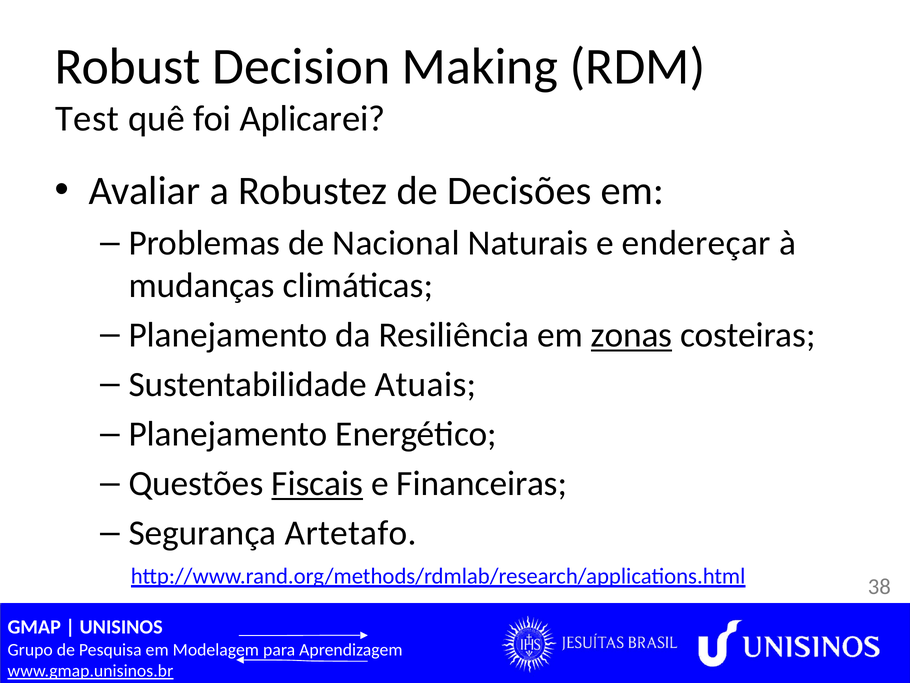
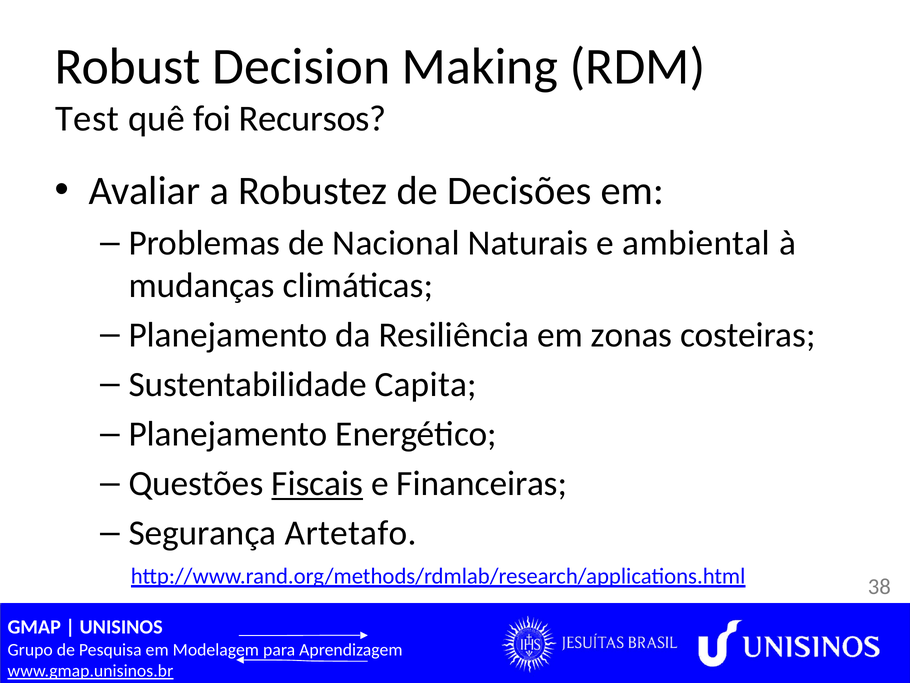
Aplicarei: Aplicarei -> Recursos
endereçar: endereçar -> ambiental
zonas underline: present -> none
Atuais: Atuais -> Capita
